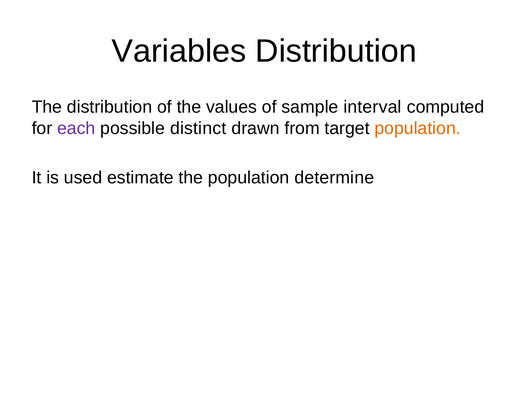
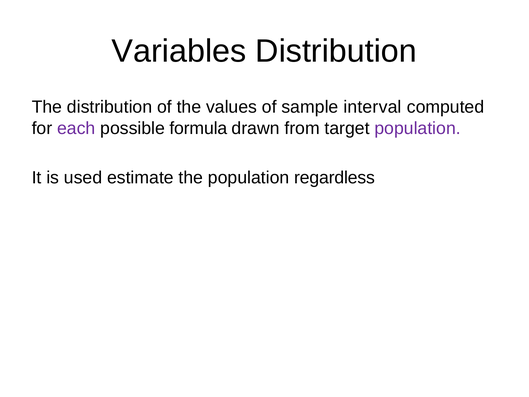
distinct: distinct -> formula
population at (418, 128) colour: orange -> purple
determine: determine -> regardless
